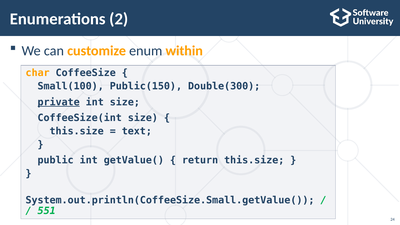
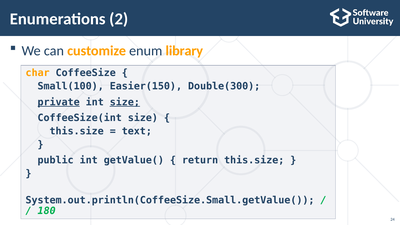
within: within -> library
Public(150: Public(150 -> Easier(150
size at (125, 102) underline: none -> present
551: 551 -> 180
